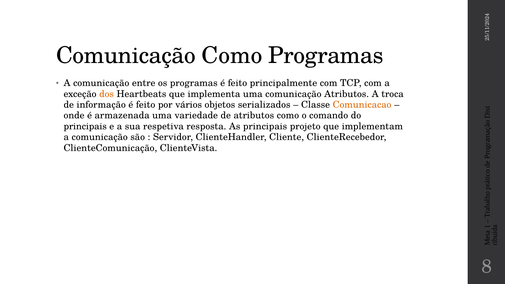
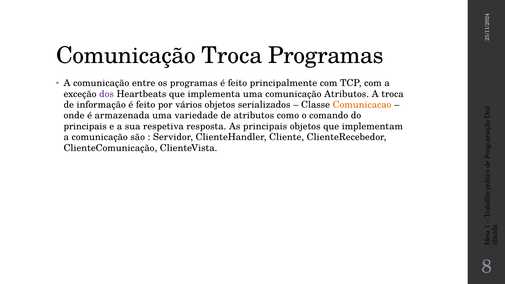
Comunicação Como: Como -> Troca
dos colour: orange -> purple
principais projeto: projeto -> objetos
